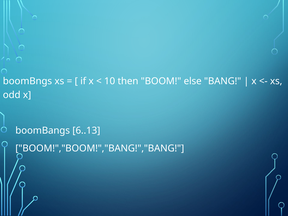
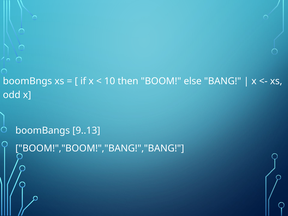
6..13: 6..13 -> 9..13
